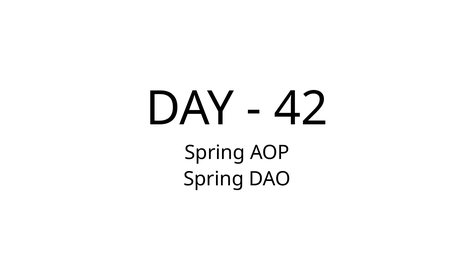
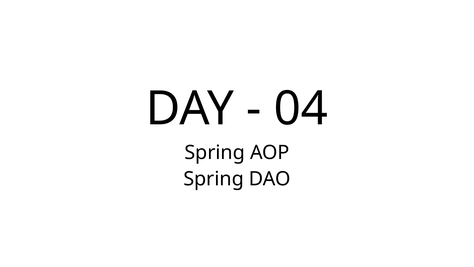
42: 42 -> 04
